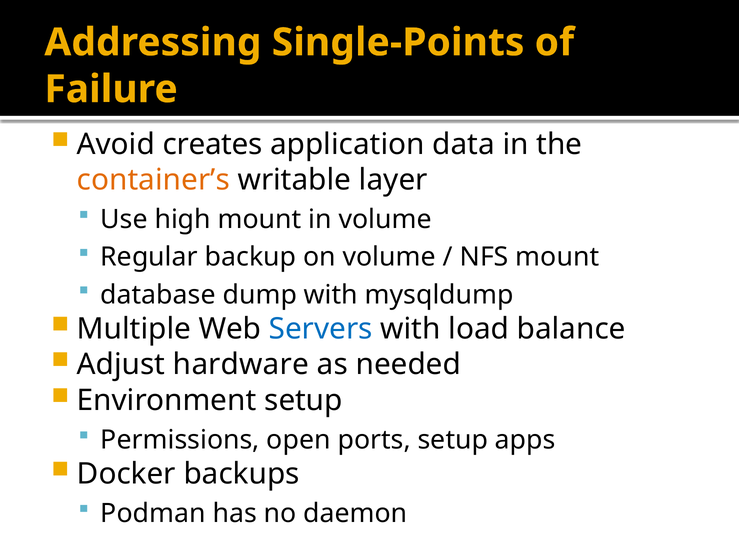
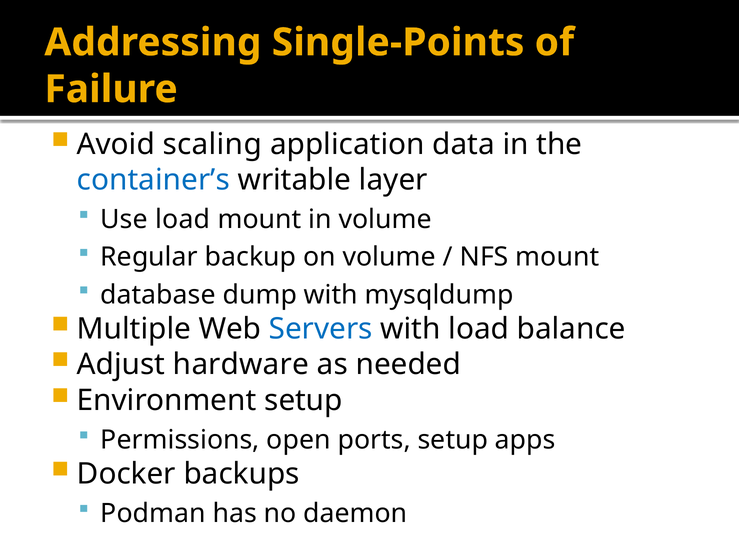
creates: creates -> scaling
container’s colour: orange -> blue
Use high: high -> load
